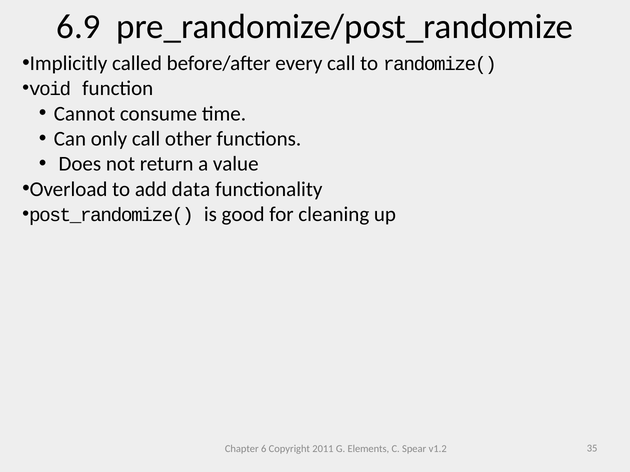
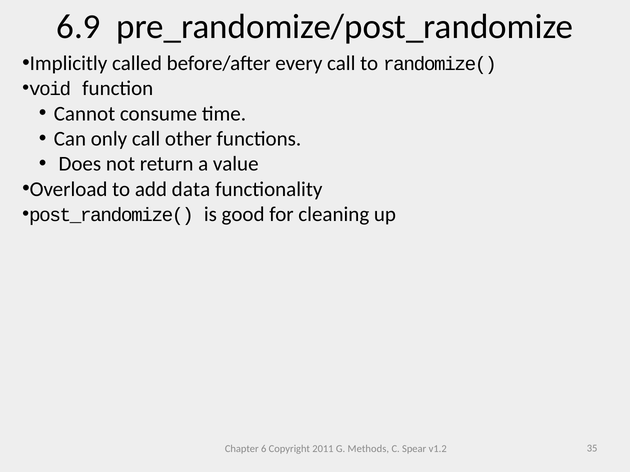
Elements: Elements -> Methods
